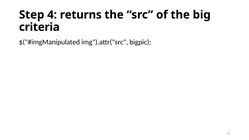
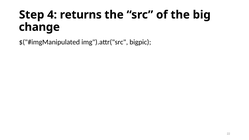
criteria: criteria -> change
